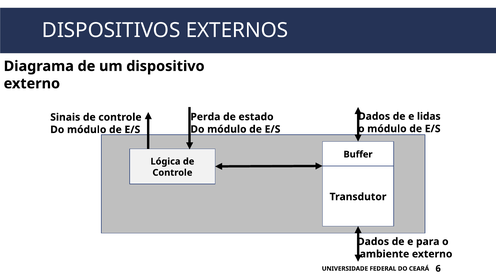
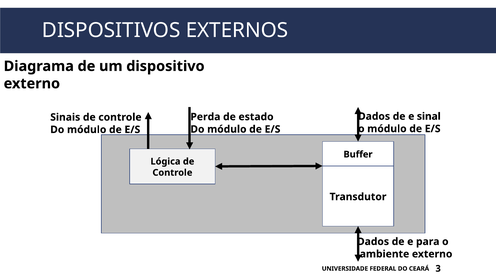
lidas: lidas -> sinal
6: 6 -> 3
